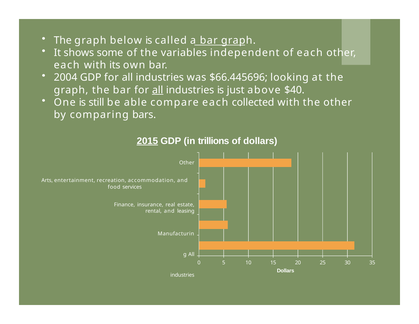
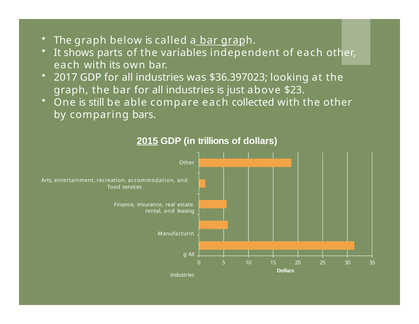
some: some -> parts
2004: 2004 -> 2017
$66.445696: $66.445696 -> $36.397023
all at (158, 90) underline: present -> none
$40: $40 -> $23
